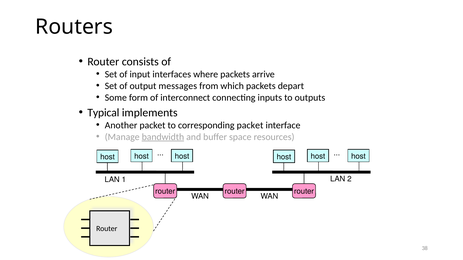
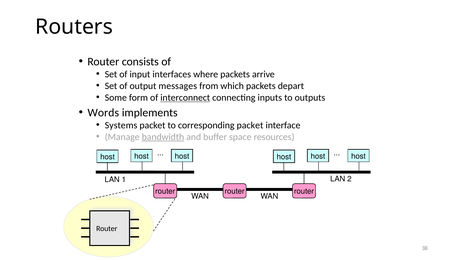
interconnect underline: none -> present
Typical: Typical -> Words
Another: Another -> Systems
